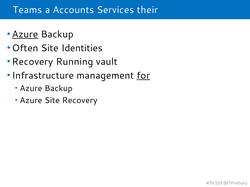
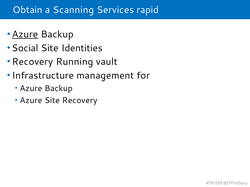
Teams: Teams -> Obtain
Accounts: Accounts -> Scanning
their: their -> rapid
Often: Often -> Social
for underline: present -> none
